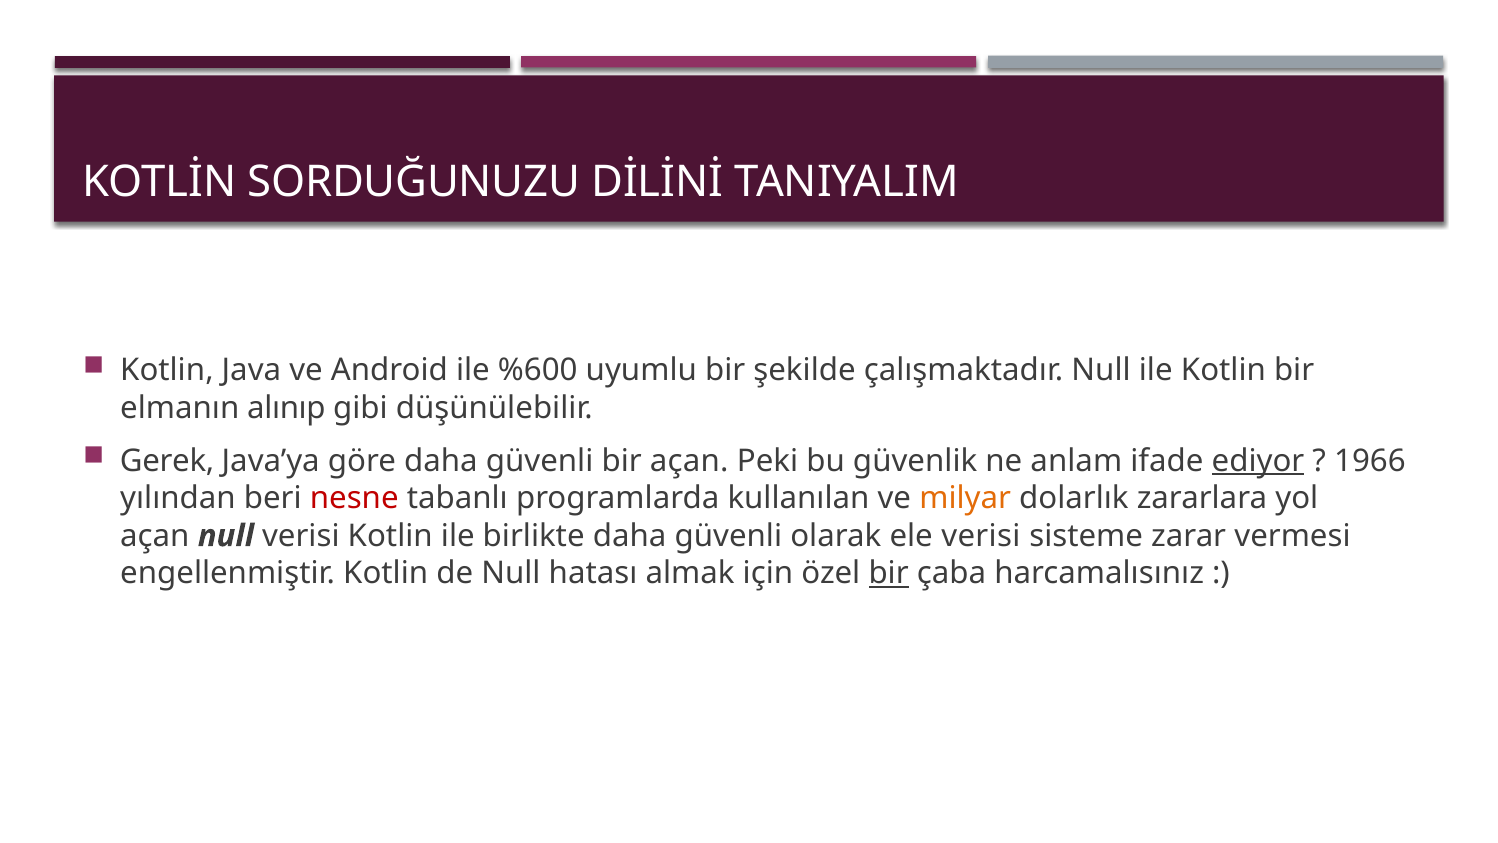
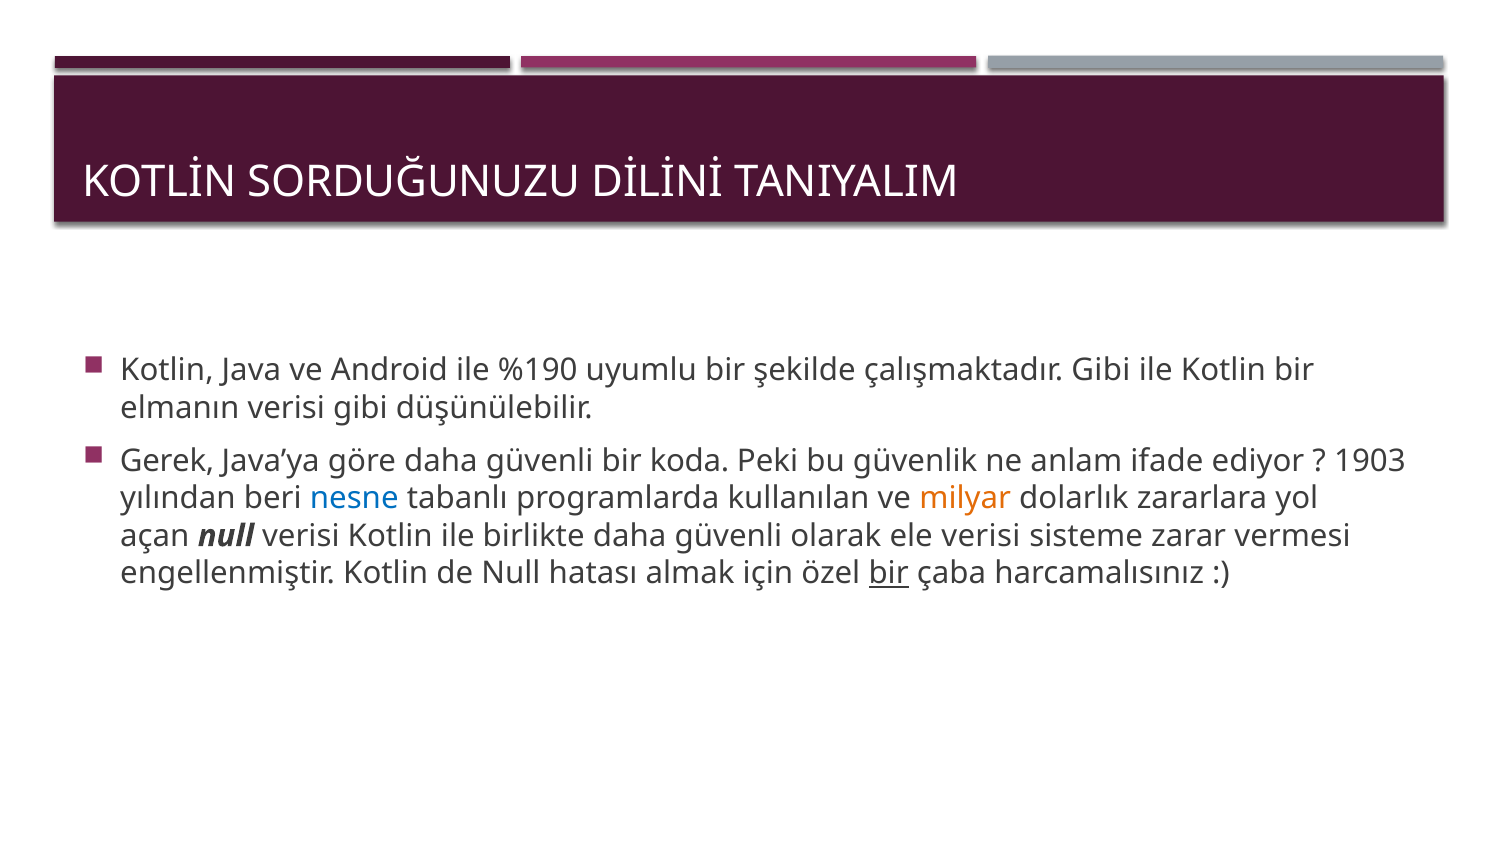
%600: %600 -> %190
çalışmaktadır Null: Null -> Gibi
elmanın alınıp: alınıp -> verisi
bir açan: açan -> koda
ediyor underline: present -> none
1966: 1966 -> 1903
nesne colour: red -> blue
